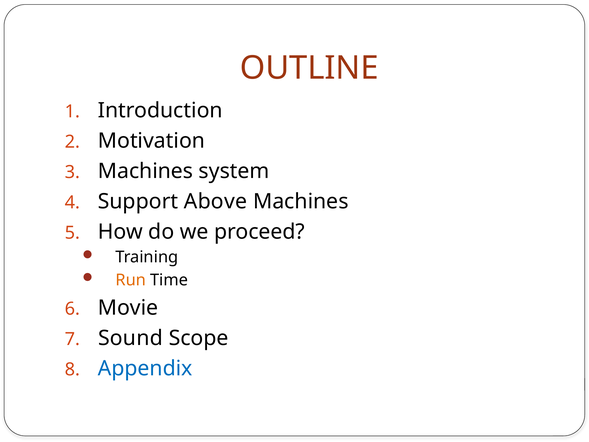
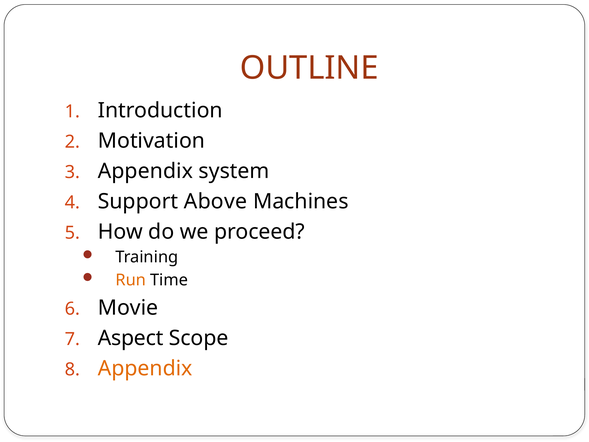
Machines at (145, 171): Machines -> Appendix
Sound: Sound -> Aspect
Appendix at (145, 368) colour: blue -> orange
